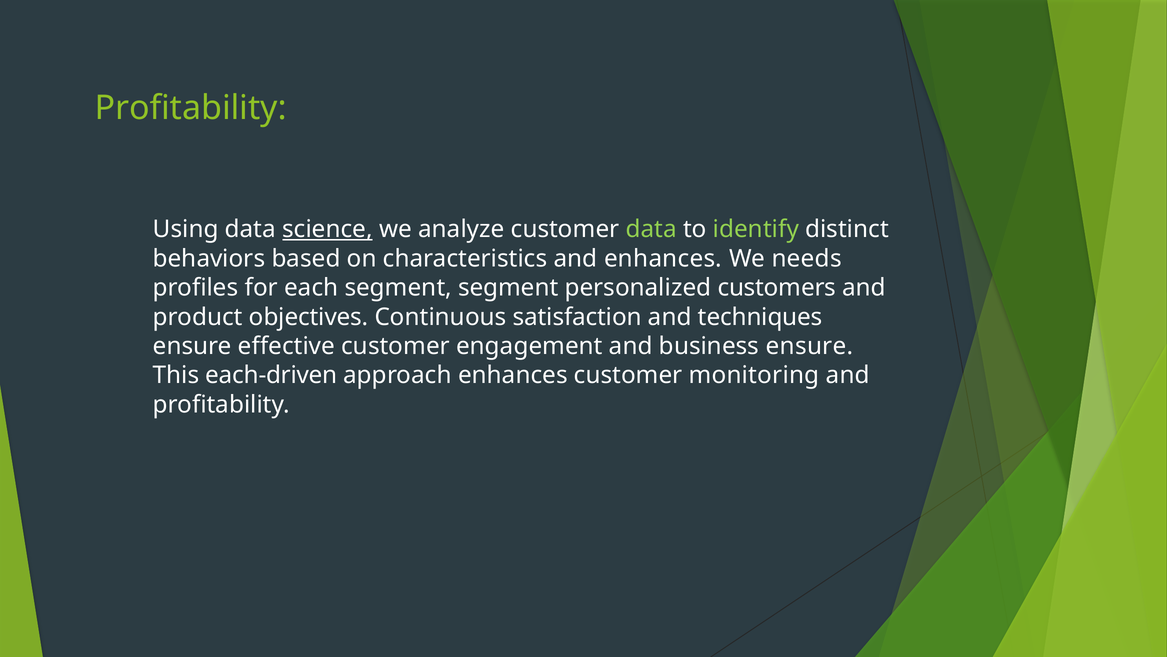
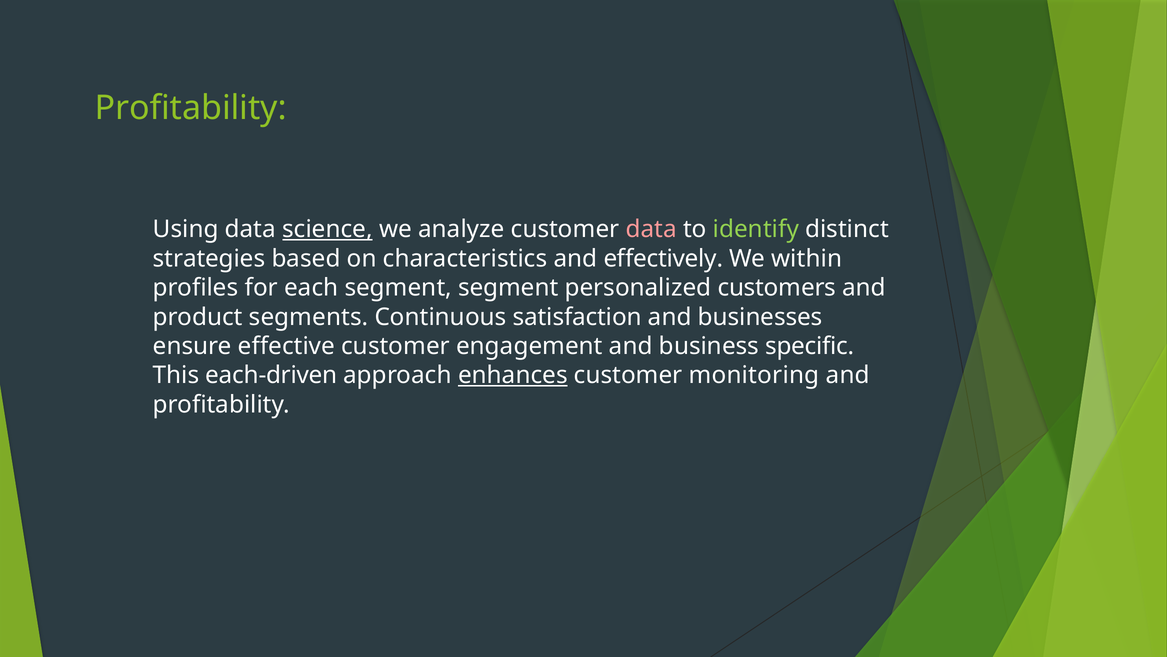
data at (651, 229) colour: light green -> pink
behaviors: behaviors -> strategies
and enhances: enhances -> effectively
needs: needs -> within
objectives: objectives -> segments
techniques: techniques -> businesses
business ensure: ensure -> specific
enhances at (513, 375) underline: none -> present
